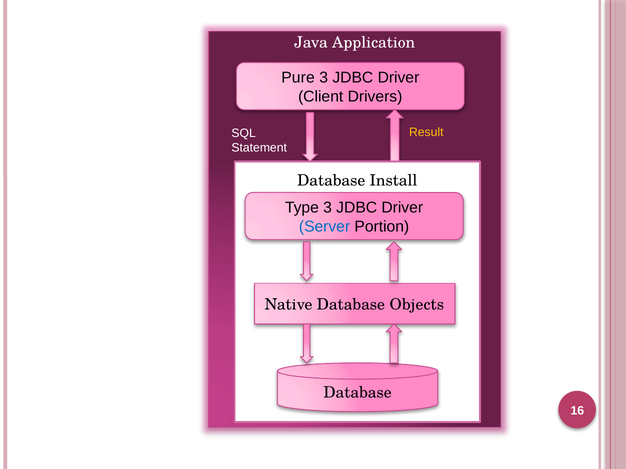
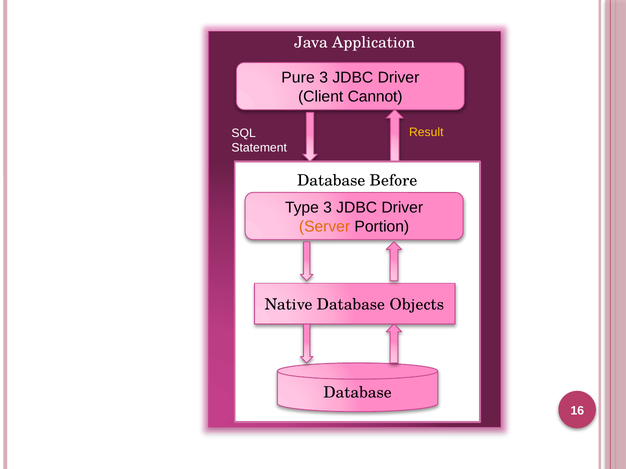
Drivers: Drivers -> Cannot
Install: Install -> Before
Server colour: blue -> orange
